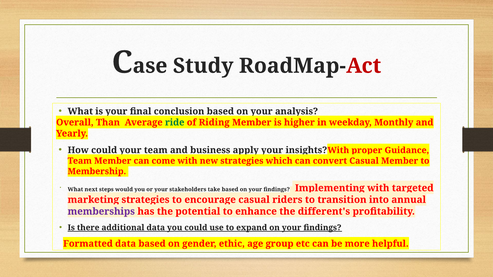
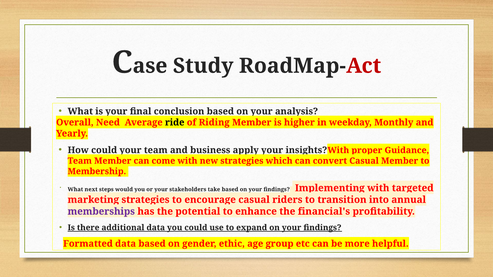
Than: Than -> Need
ride colour: green -> black
different's: different's -> financial's
